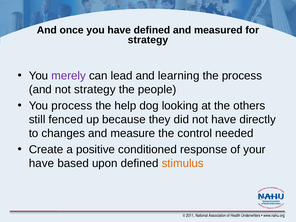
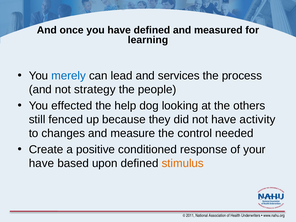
strategy at (148, 40): strategy -> learning
merely colour: purple -> blue
learning: learning -> services
You process: process -> effected
directly: directly -> activity
